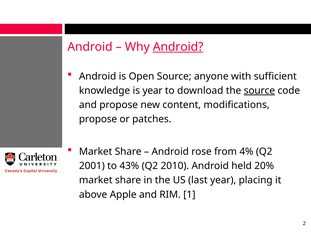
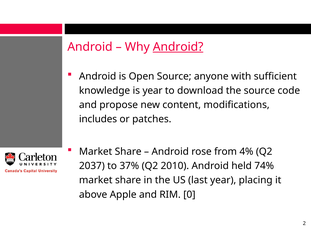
source at (259, 91) underline: present -> none
propose at (98, 119): propose -> includes
2001: 2001 -> 2037
43%: 43% -> 37%
20%: 20% -> 74%
1: 1 -> 0
